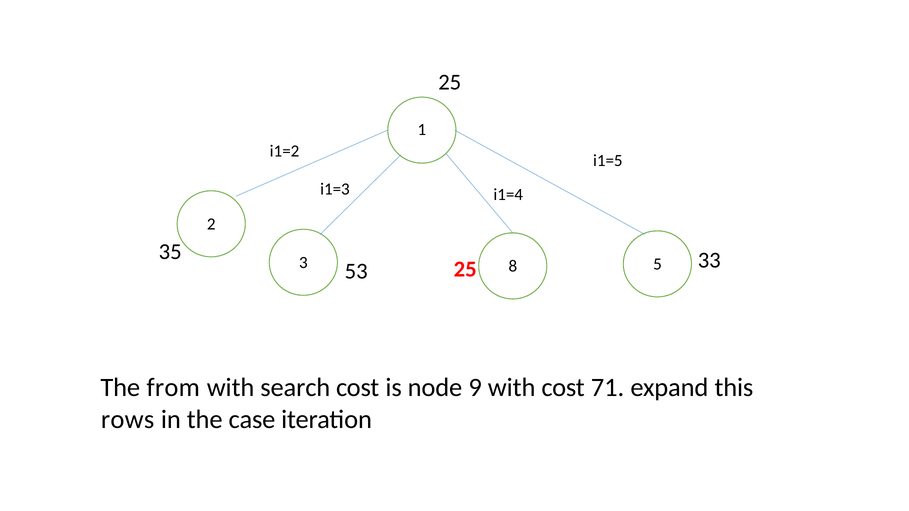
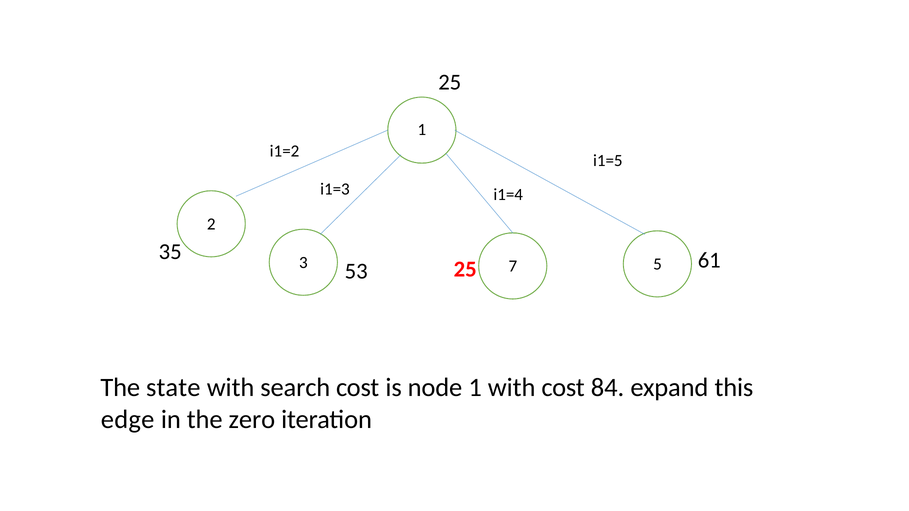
8: 8 -> 7
33: 33 -> 61
from: from -> state
node 9: 9 -> 1
71: 71 -> 84
rows: rows -> edge
case: case -> zero
